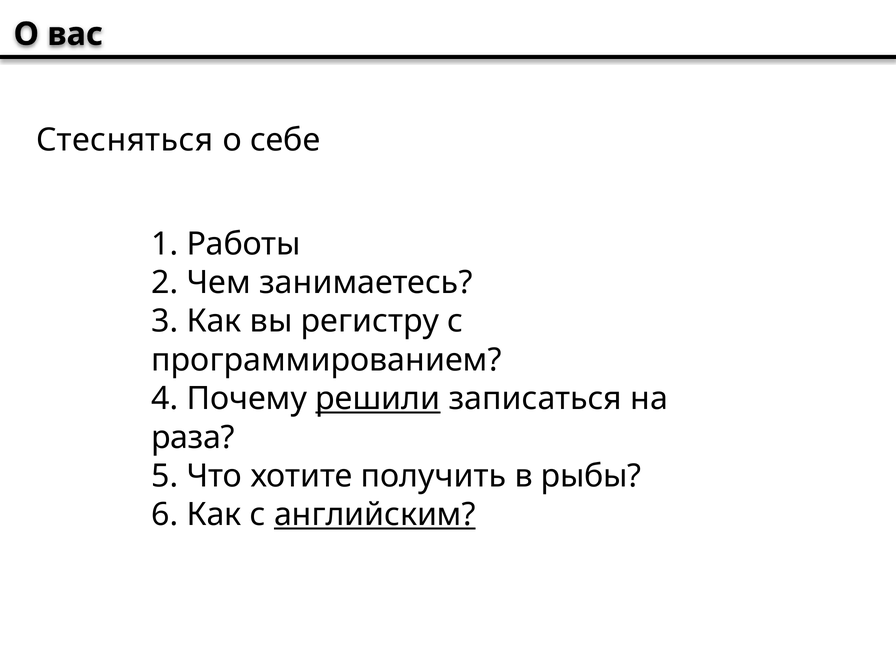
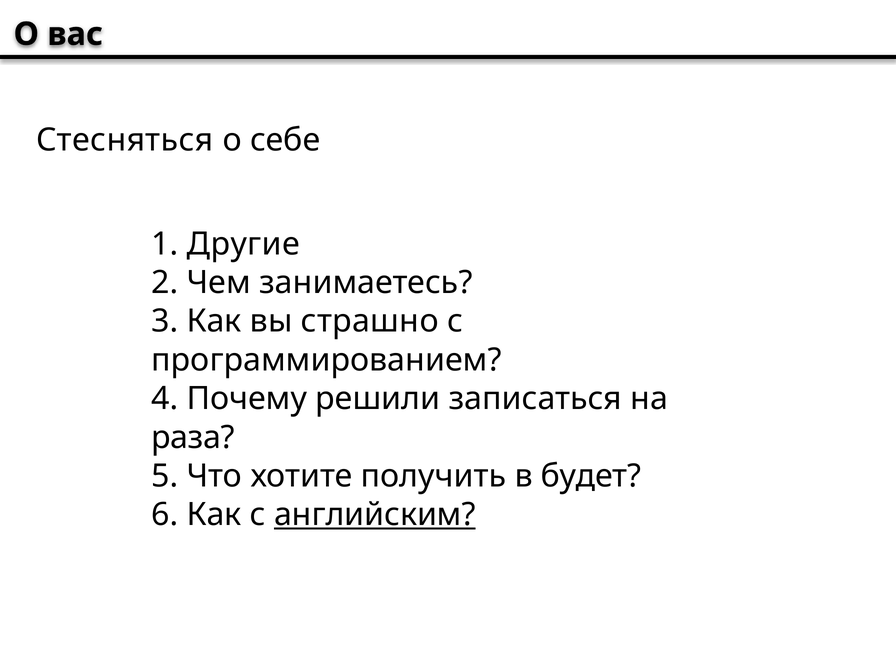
Работы: Работы -> Другие
регистру: регистру -> страшно
решили underline: present -> none
рыбы: рыбы -> будет
